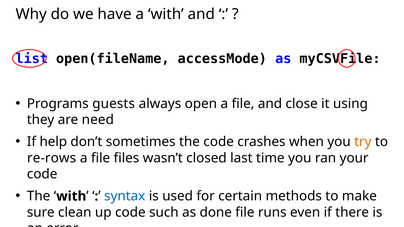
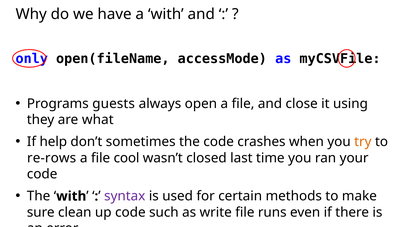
list: list -> only
need: need -> what
files: files -> cool
syntax colour: blue -> purple
done: done -> write
